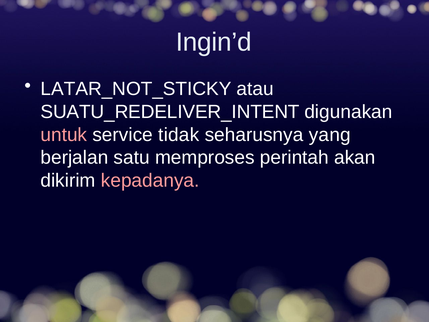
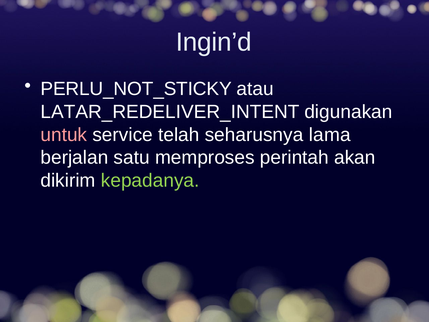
LATAR_NOT_STICKY: LATAR_NOT_STICKY -> PERLU_NOT_STICKY
SUATU_REDELIVER_INTENT: SUATU_REDELIVER_INTENT -> LATAR_REDELIVER_INTENT
tidak: tidak -> telah
yang: yang -> lama
kepadanya colour: pink -> light green
